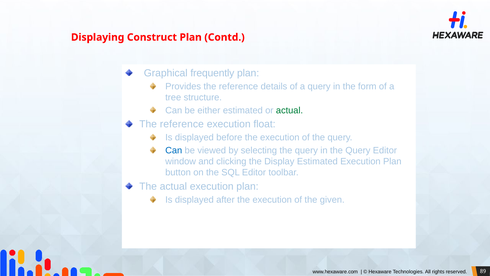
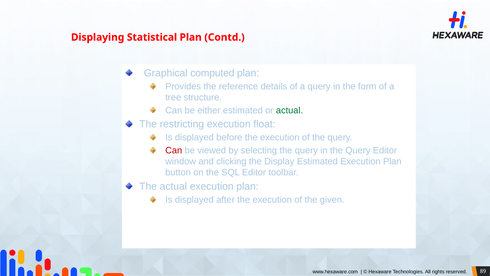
Construct: Construct -> Statistical
frequently: frequently -> computed
reference at (182, 124): reference -> restricting
Can at (174, 150) colour: blue -> red
